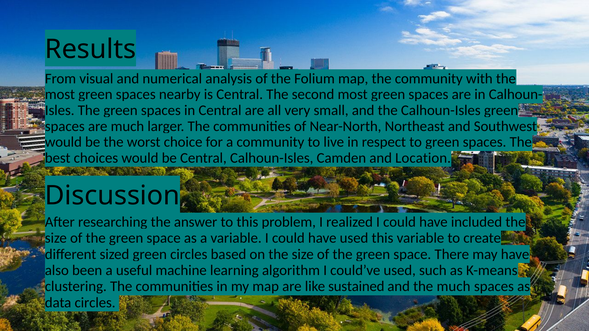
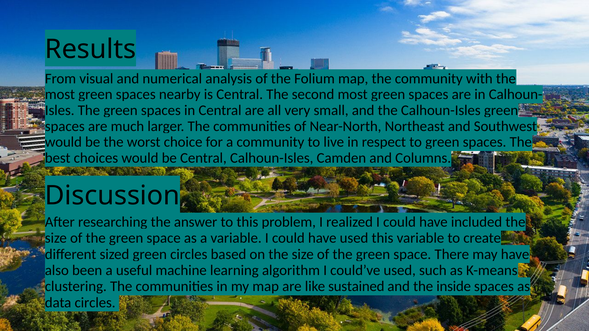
Location: Location -> Columns
the much: much -> inside
